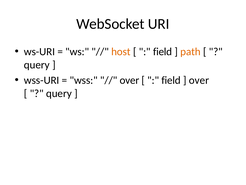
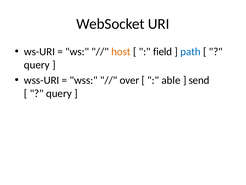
path colour: orange -> blue
field at (171, 80): field -> able
over at (199, 80): over -> send
